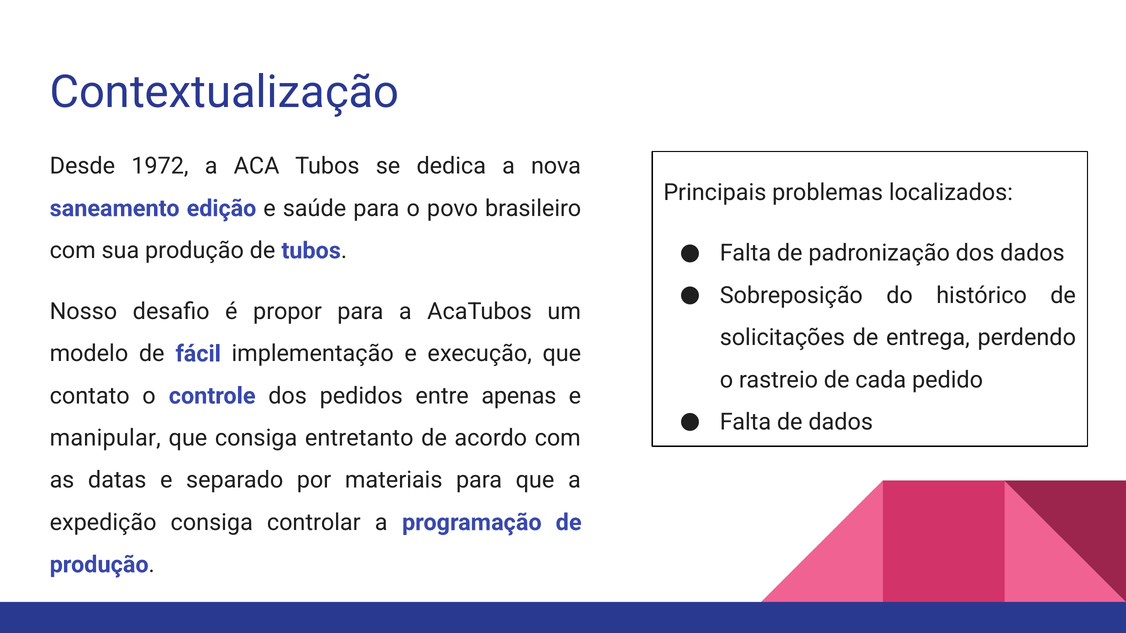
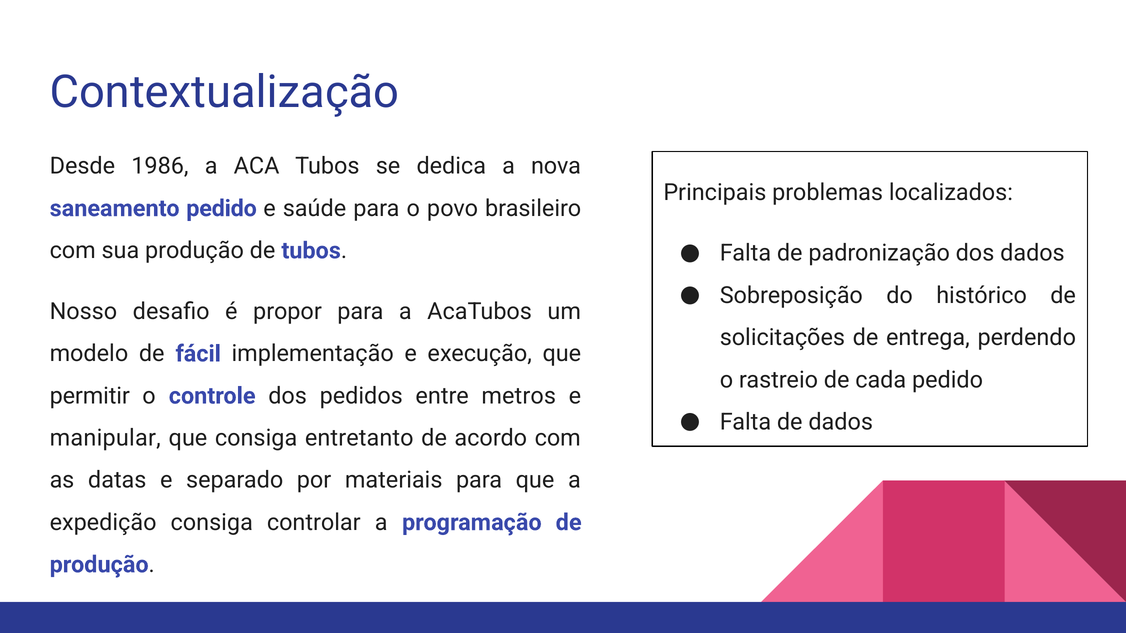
1972: 1972 -> 1986
saneamento edição: edição -> pedido
contato: contato -> permitir
apenas: apenas -> metros
